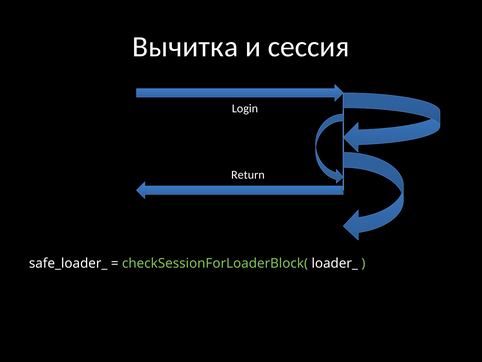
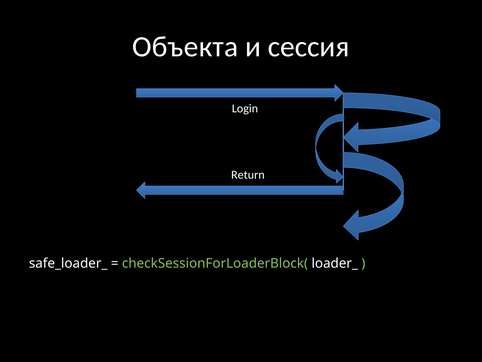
Вычитка: Вычитка -> Объекта
